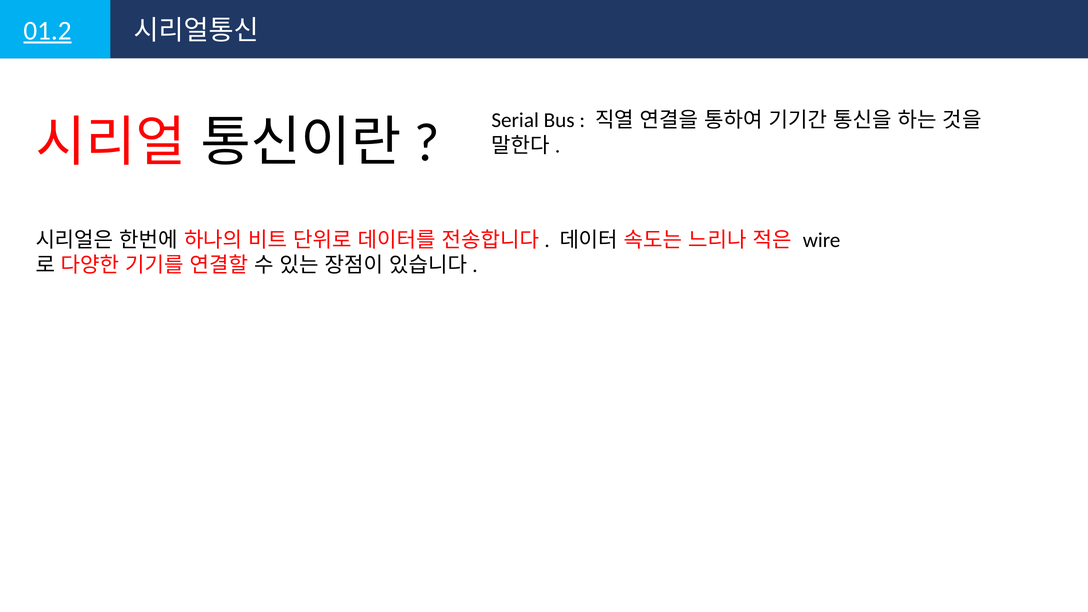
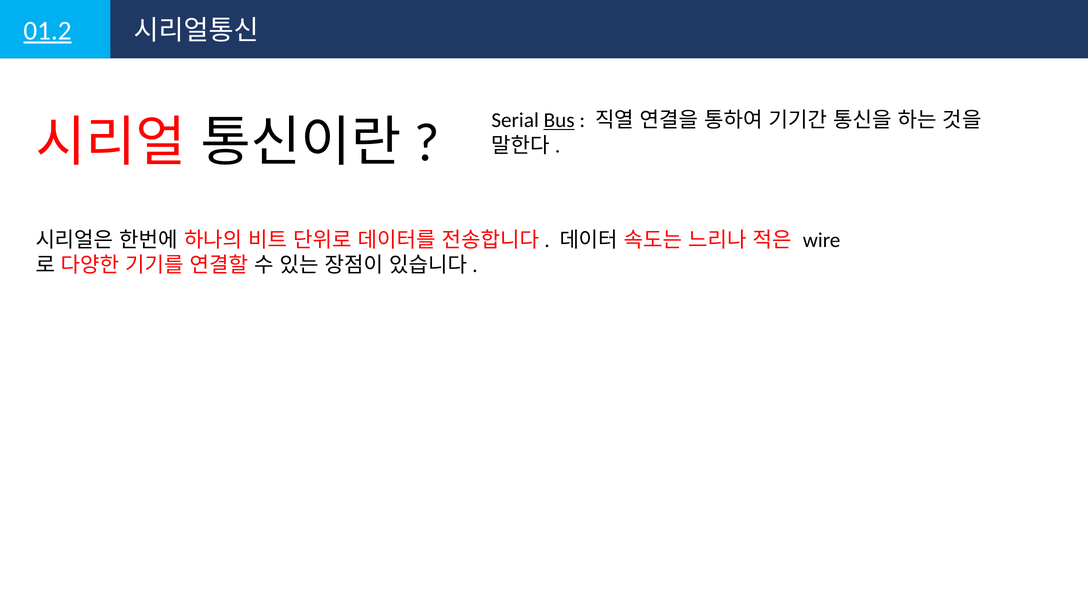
Bus underline: none -> present
